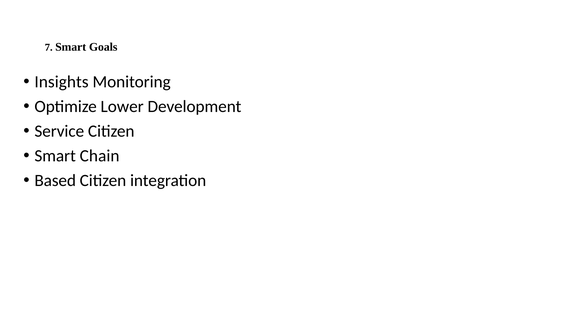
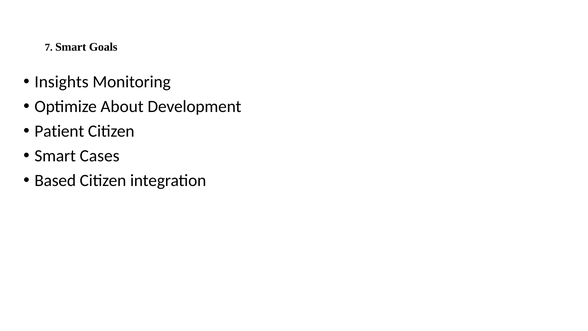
Lower: Lower -> About
Service: Service -> Patient
Chain: Chain -> Cases
